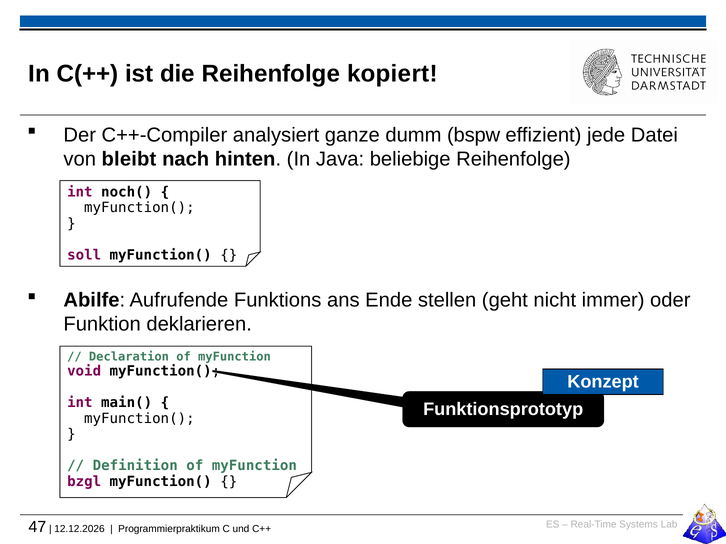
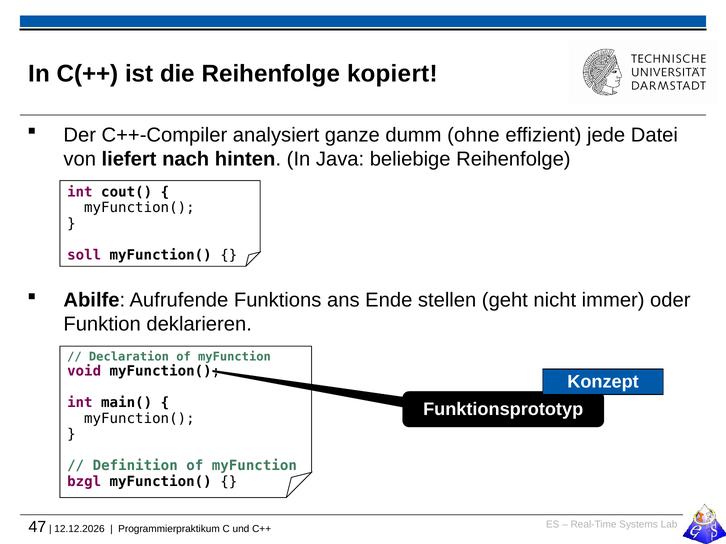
bspw: bspw -> ohne
bleibt: bleibt -> liefert
noch(: noch( -> cout(
